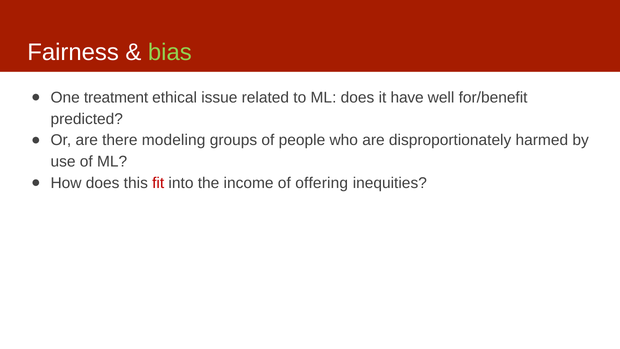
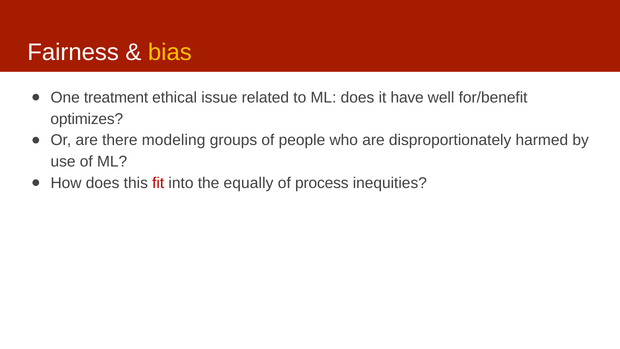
bias colour: light green -> yellow
predicted: predicted -> optimizes
income: income -> equally
offering: offering -> process
